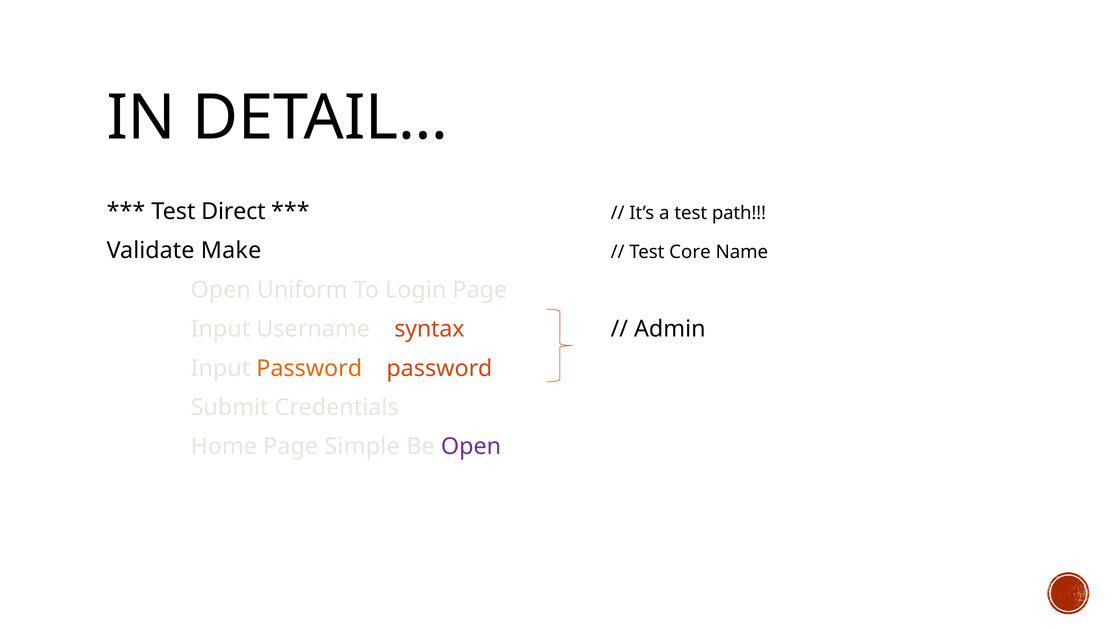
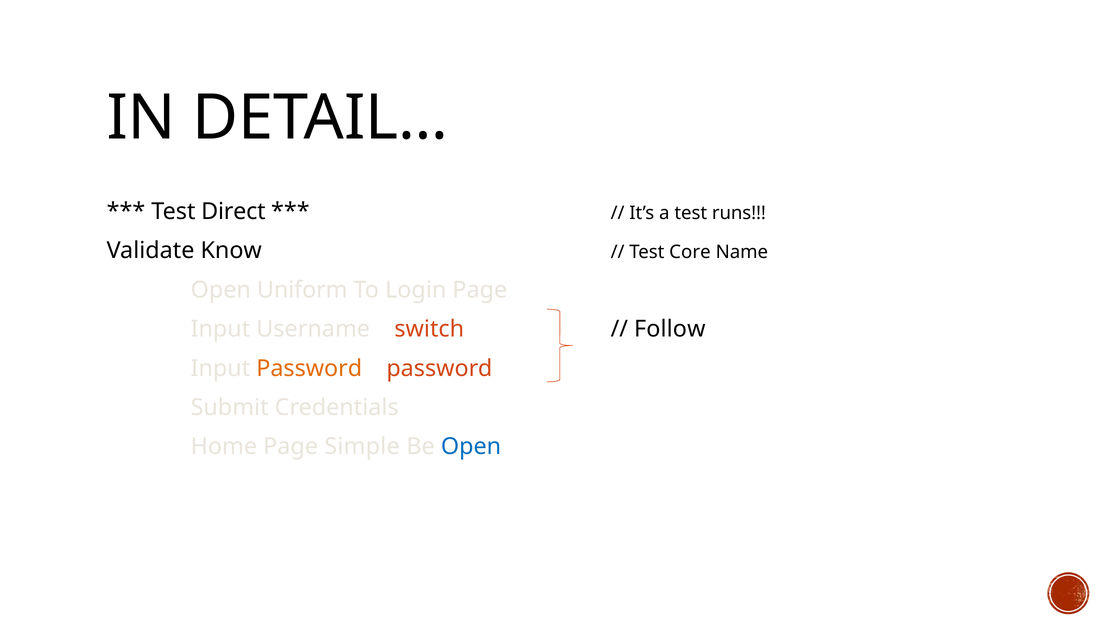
path: path -> runs
Make: Make -> Know
syntax: syntax -> switch
Admin: Admin -> Follow
Open at (471, 447) colour: purple -> blue
